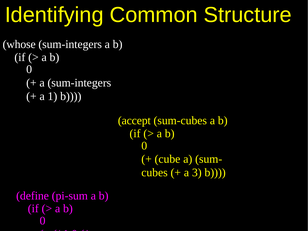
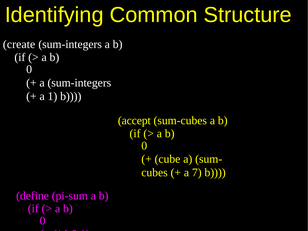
whose: whose -> create
3: 3 -> 7
